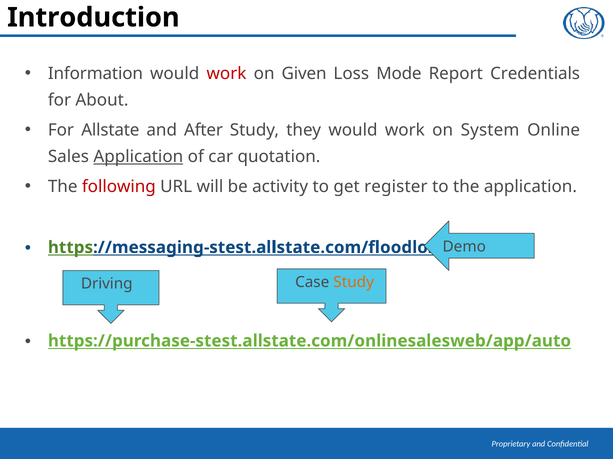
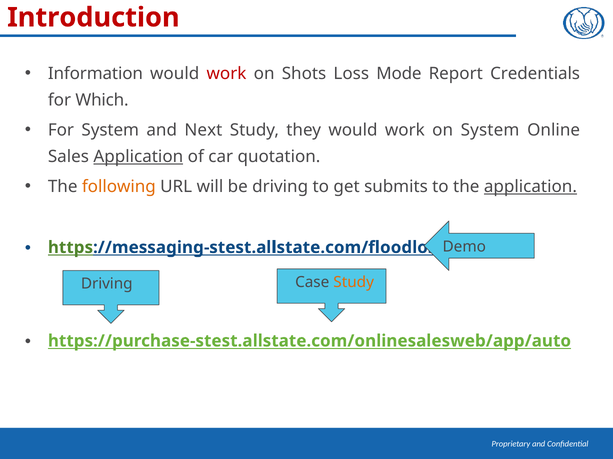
Introduction colour: black -> red
Given: Given -> Shots
About: About -> Which
For Allstate: Allstate -> System
After: After -> Next
following colour: red -> orange
be activity: activity -> driving
register: register -> submits
application at (530, 187) underline: none -> present
